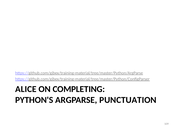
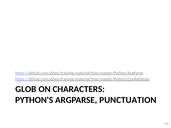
ALICE: ALICE -> GLOB
COMPLETING: COMPLETING -> CHARACTERS
